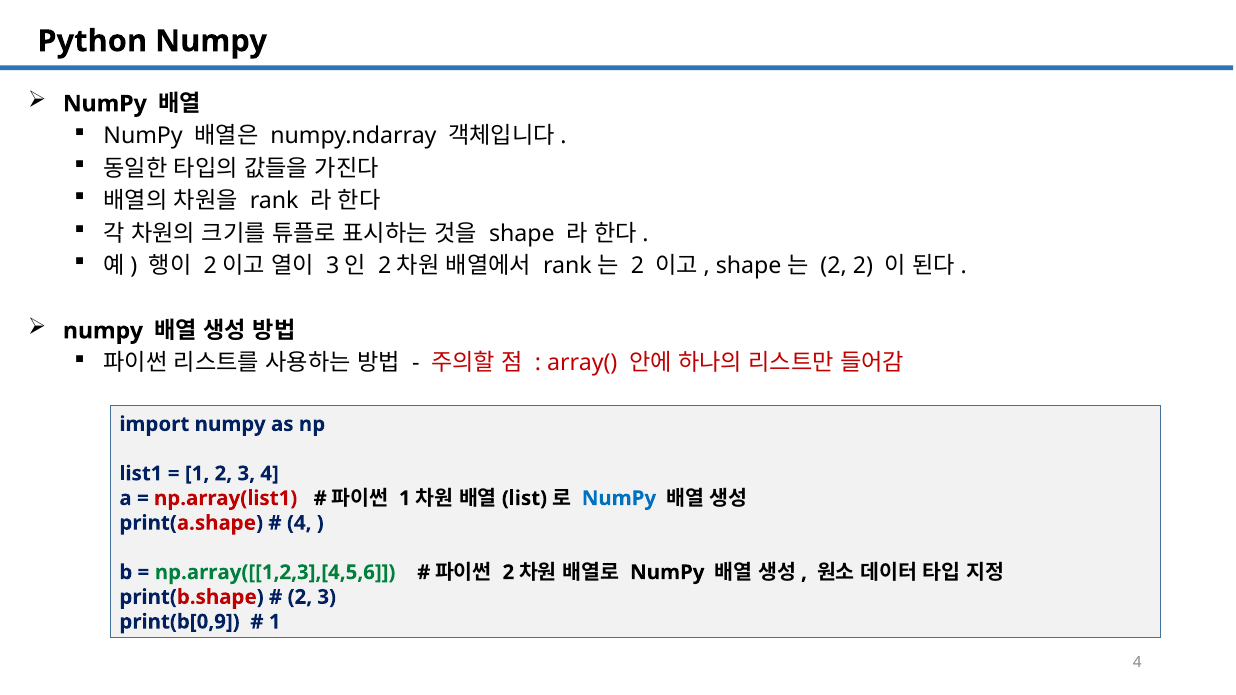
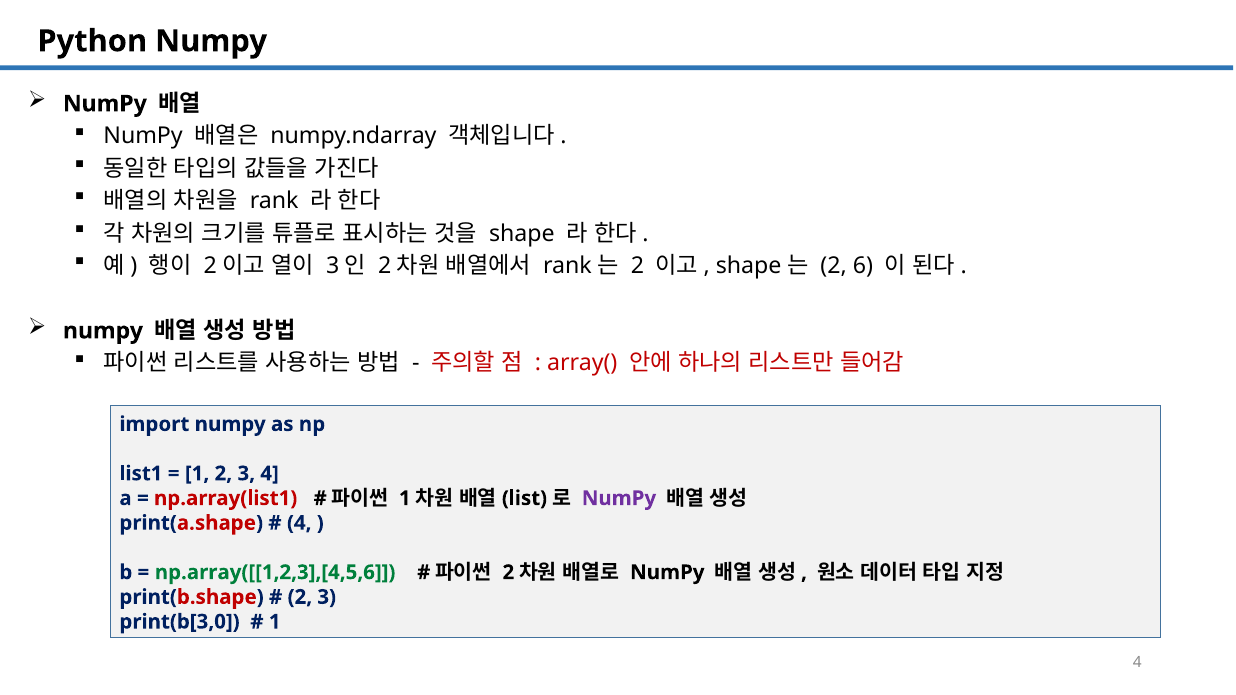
2 2: 2 -> 6
NumPy at (619, 498) colour: blue -> purple
print(b[0,9: print(b[0,9 -> print(b[3,0
